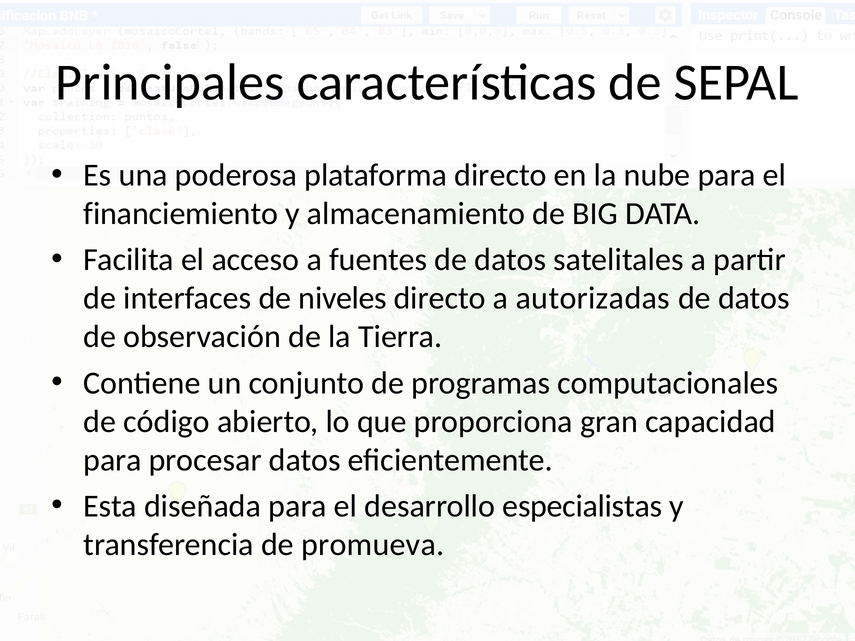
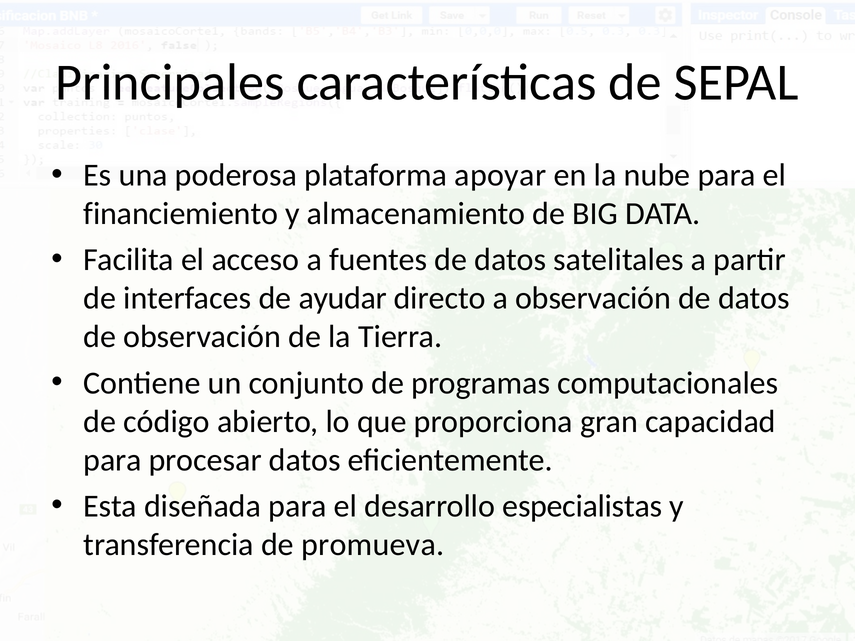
plataforma directo: directo -> apoyar
niveles: niveles -> ayudar
a autorizadas: autorizadas -> observación
